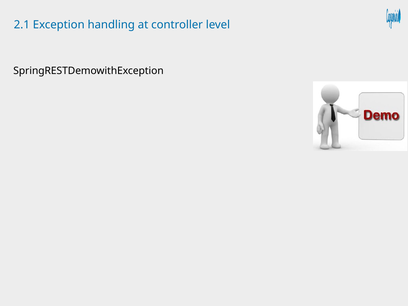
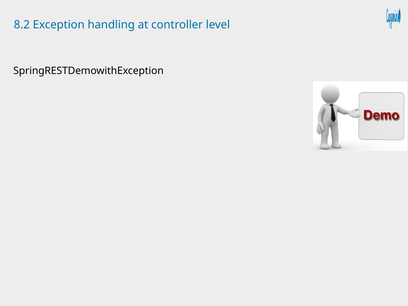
2.1: 2.1 -> 8.2
